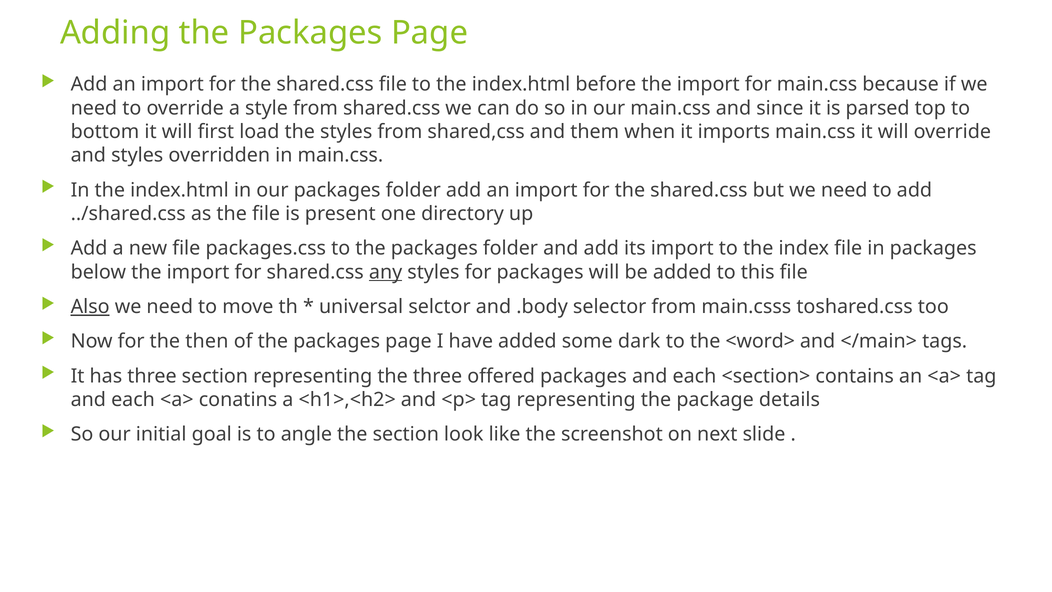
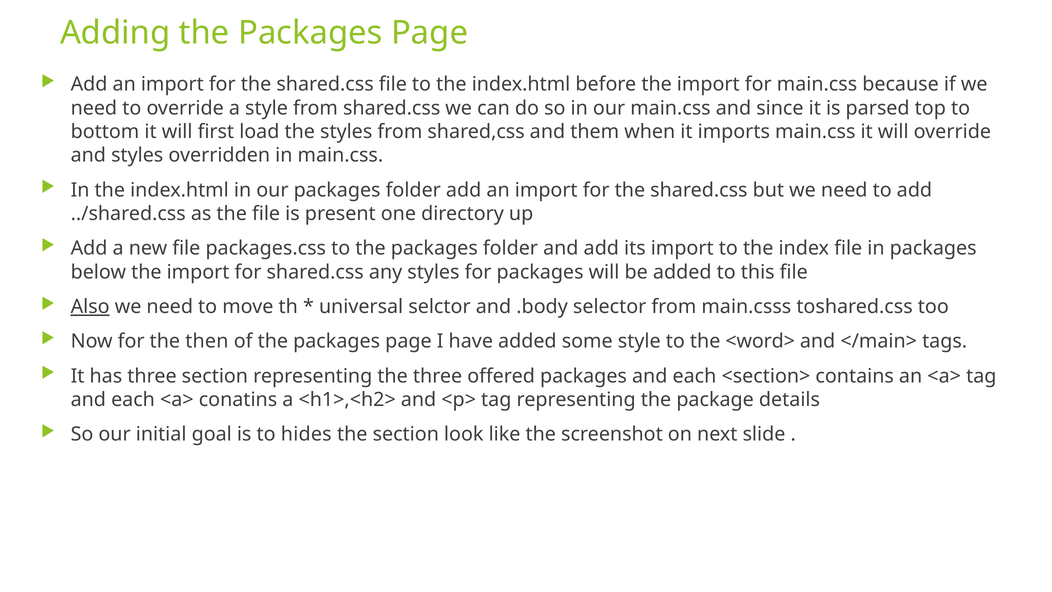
any underline: present -> none
some dark: dark -> style
angle: angle -> hides
